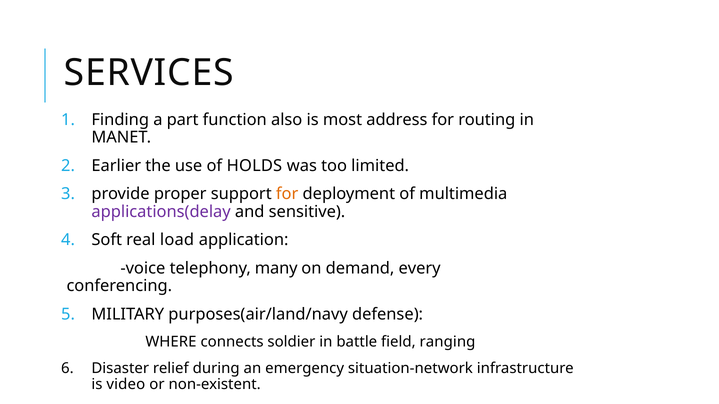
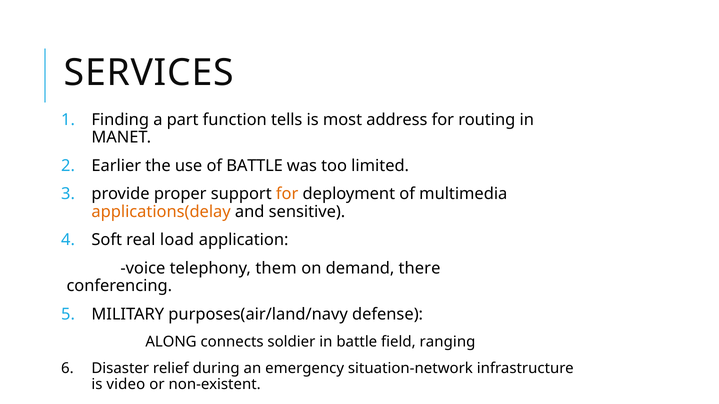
also: also -> tells
of HOLDS: HOLDS -> BATTLE
applications(delay colour: purple -> orange
many: many -> them
every: every -> there
WHERE: WHERE -> ALONG
